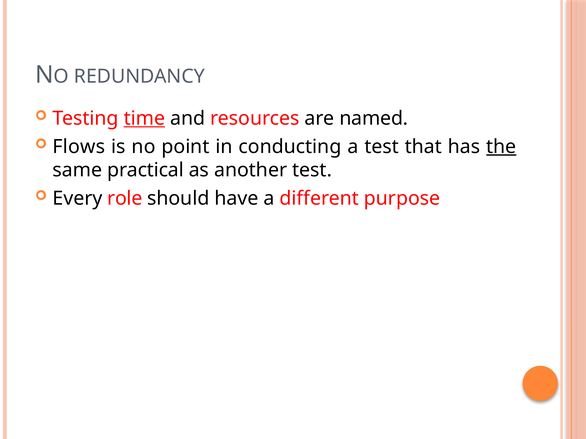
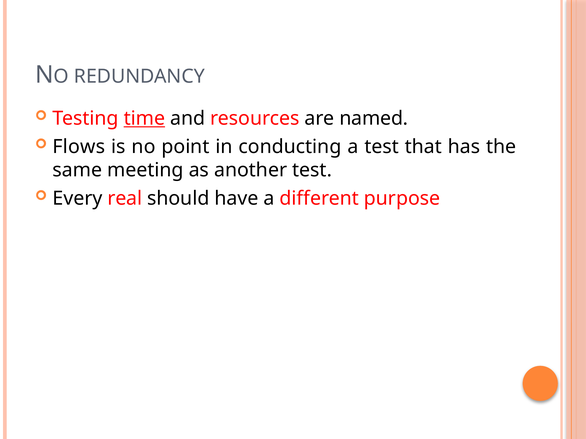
the underline: present -> none
practical: practical -> meeting
role: role -> real
